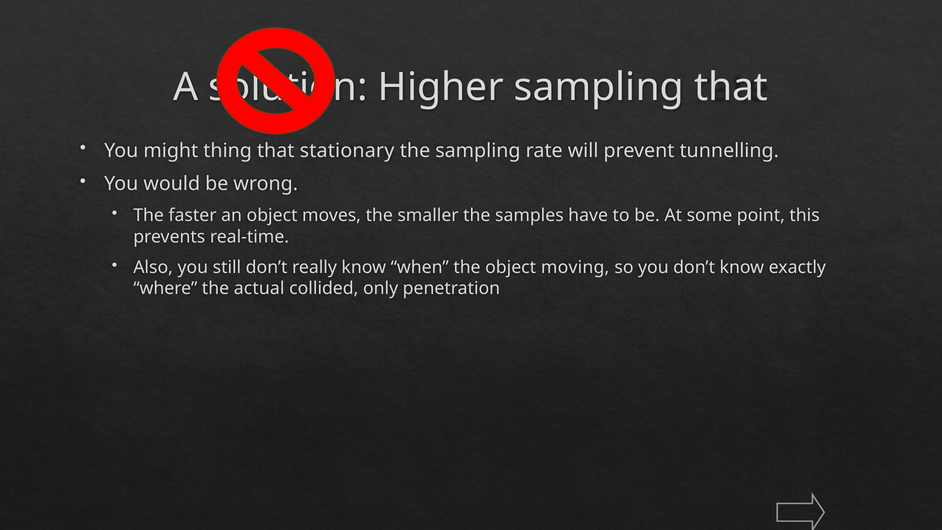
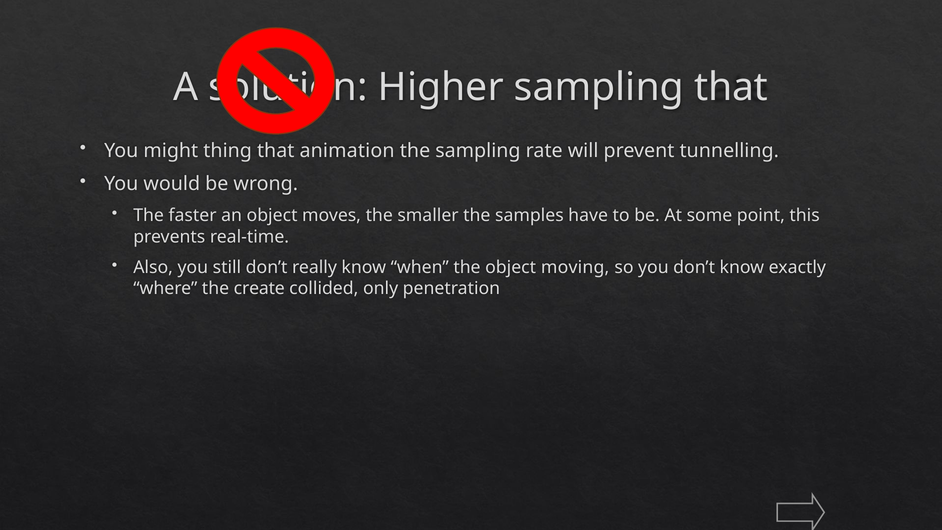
stationary: stationary -> animation
actual: actual -> create
